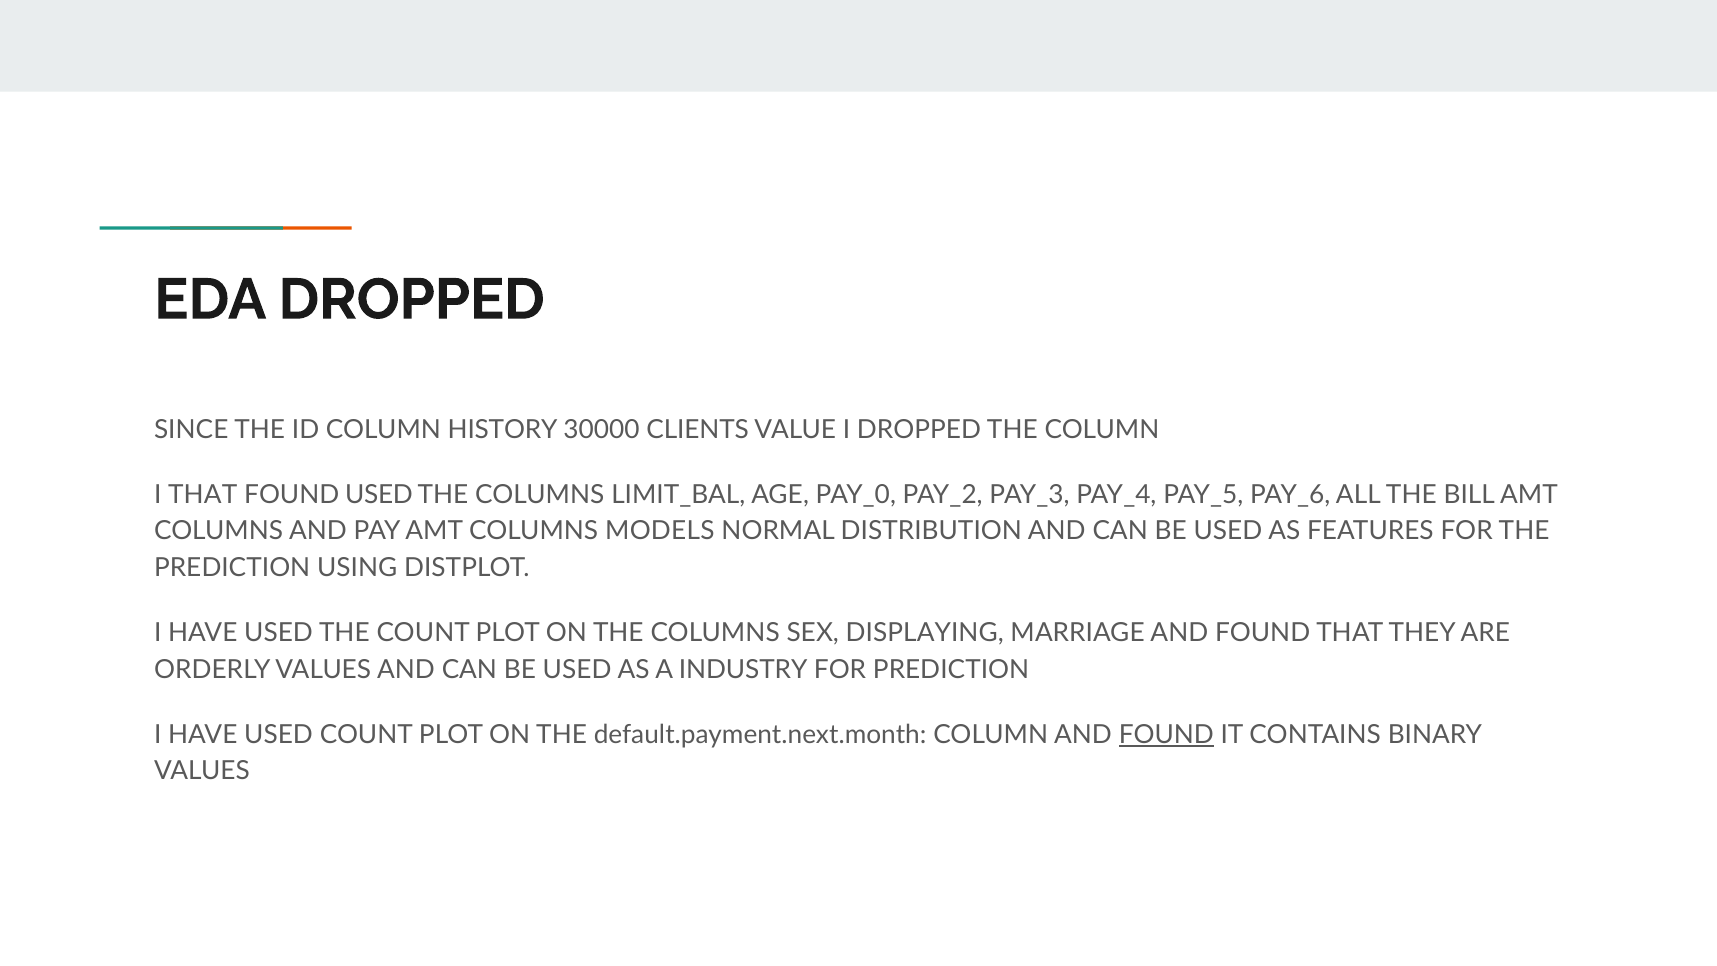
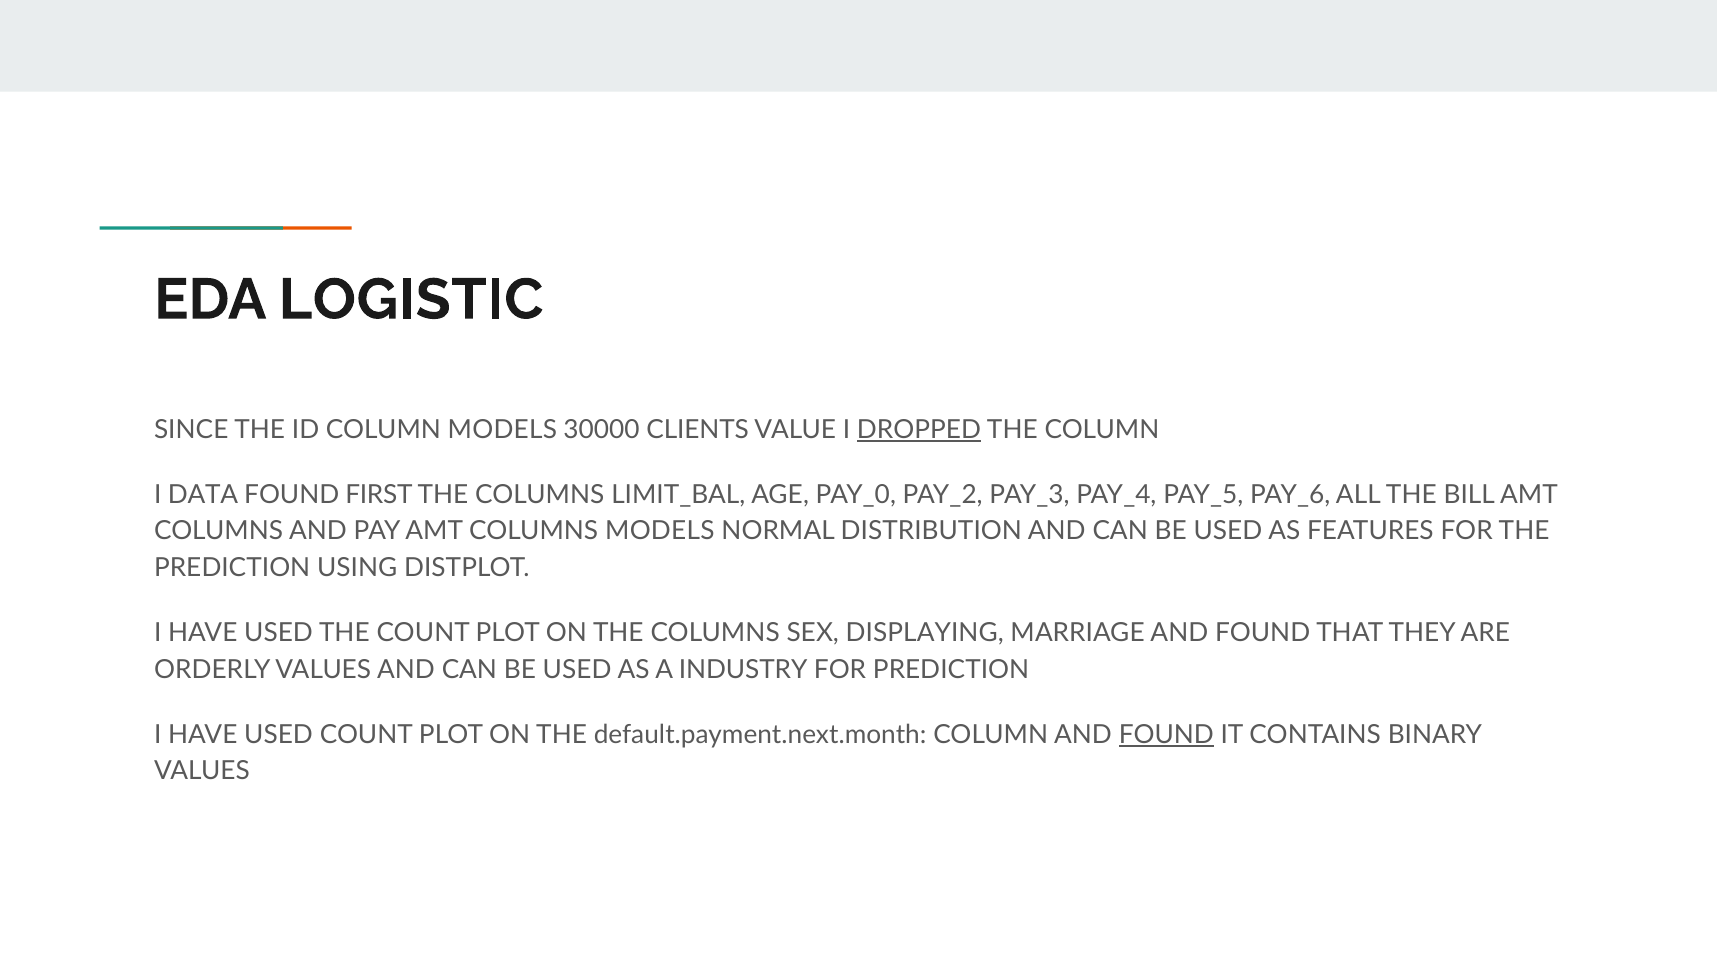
EDA DROPPED: DROPPED -> LOGISTIC
COLUMN HISTORY: HISTORY -> MODELS
DROPPED at (919, 430) underline: none -> present
I THAT: THAT -> DATA
FOUND USED: USED -> FIRST
